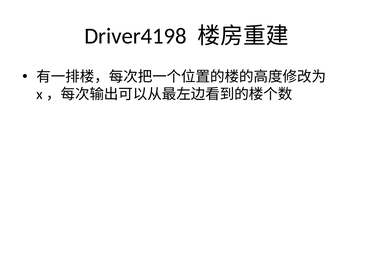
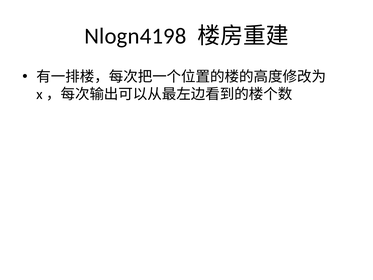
Driver4198: Driver4198 -> Nlogn4198
